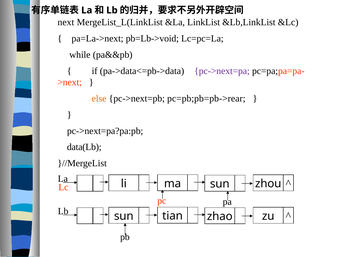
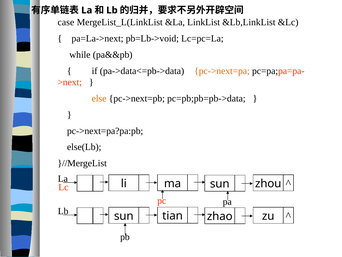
next: next -> case
pc->next=pa colour: purple -> orange
pc=pb;pb=pb->rear: pc=pb;pb=pb->rear -> pc=pb;pb=pb->data
data(Lb: data(Lb -> else(Lb
